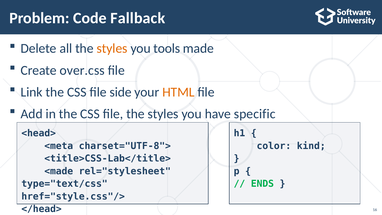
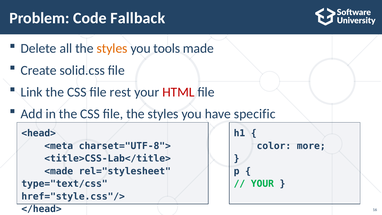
over.css: over.css -> solid.css
side: side -> rest
HTML colour: orange -> red
kind: kind -> more
ENDS at (262, 184): ENDS -> YOUR
